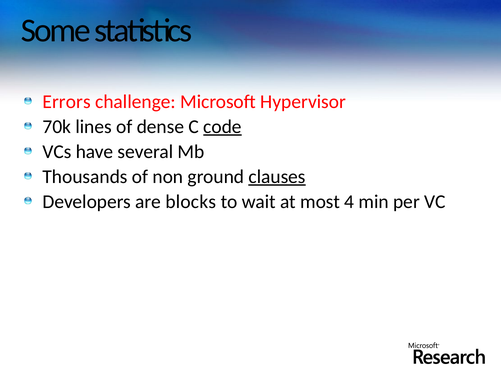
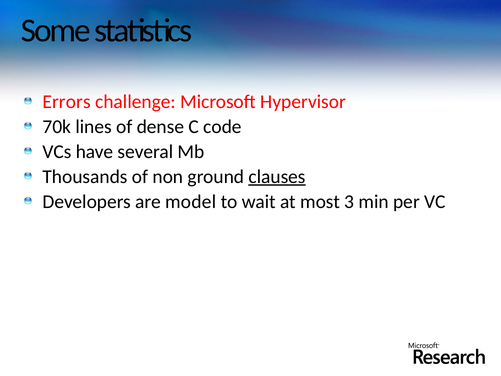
code underline: present -> none
blocks: blocks -> model
4: 4 -> 3
